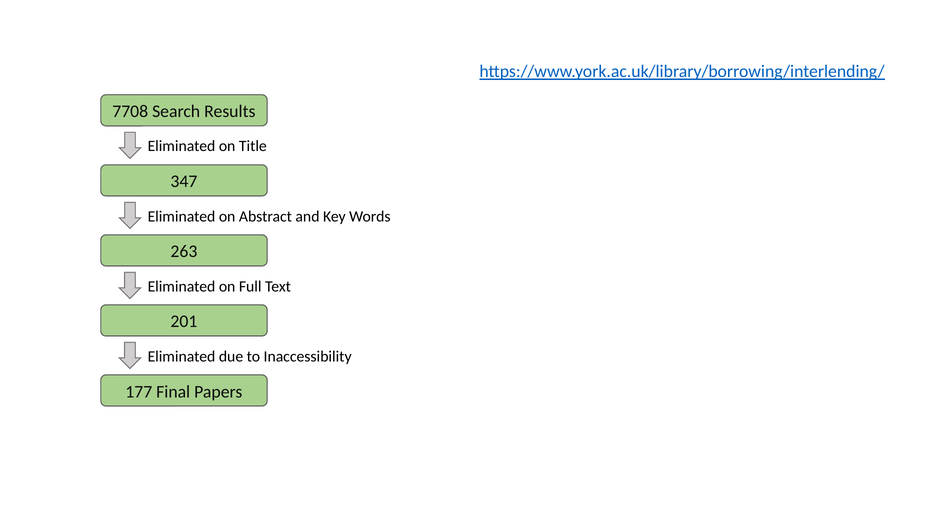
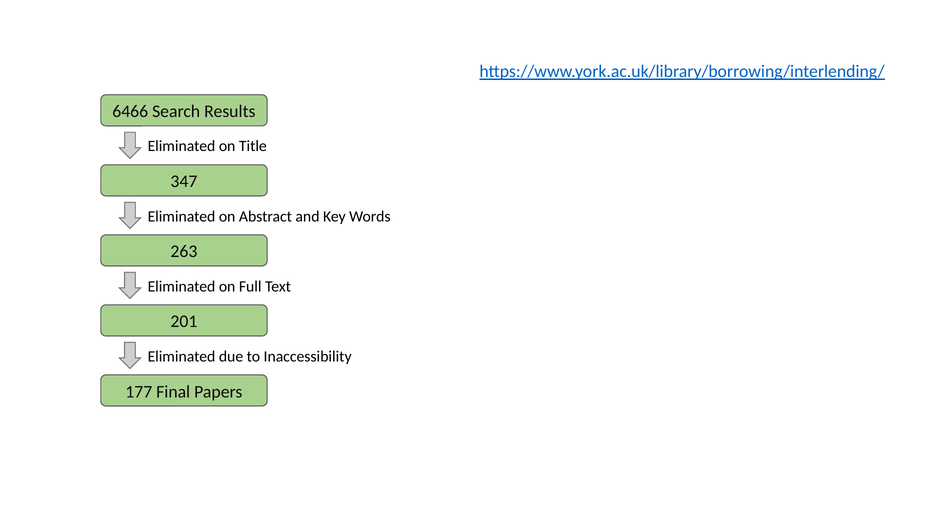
7708: 7708 -> 6466
